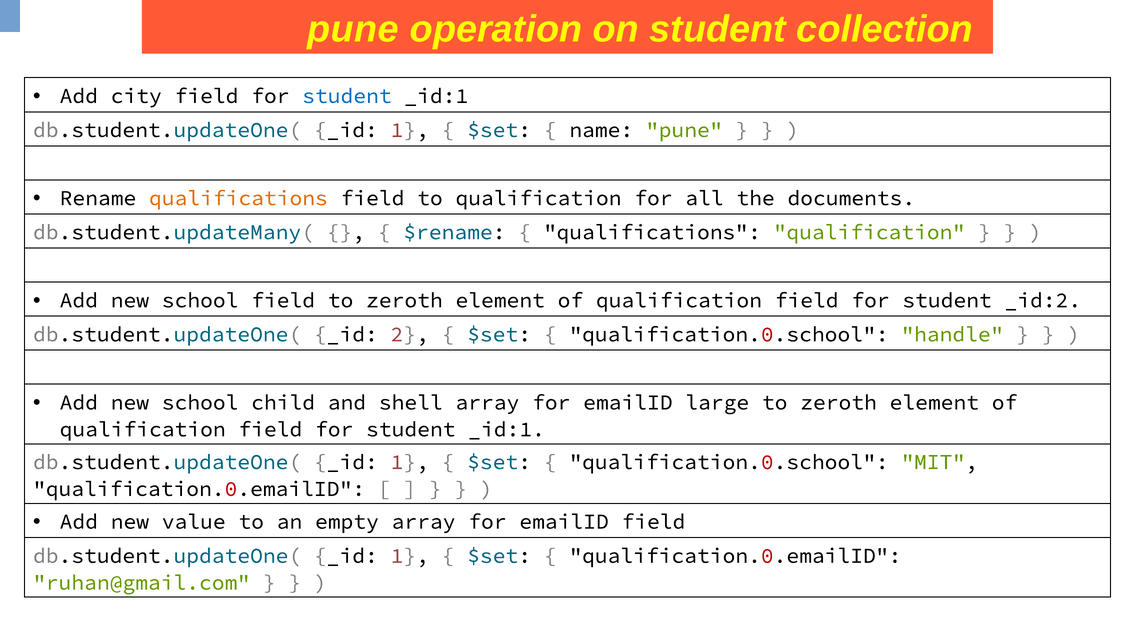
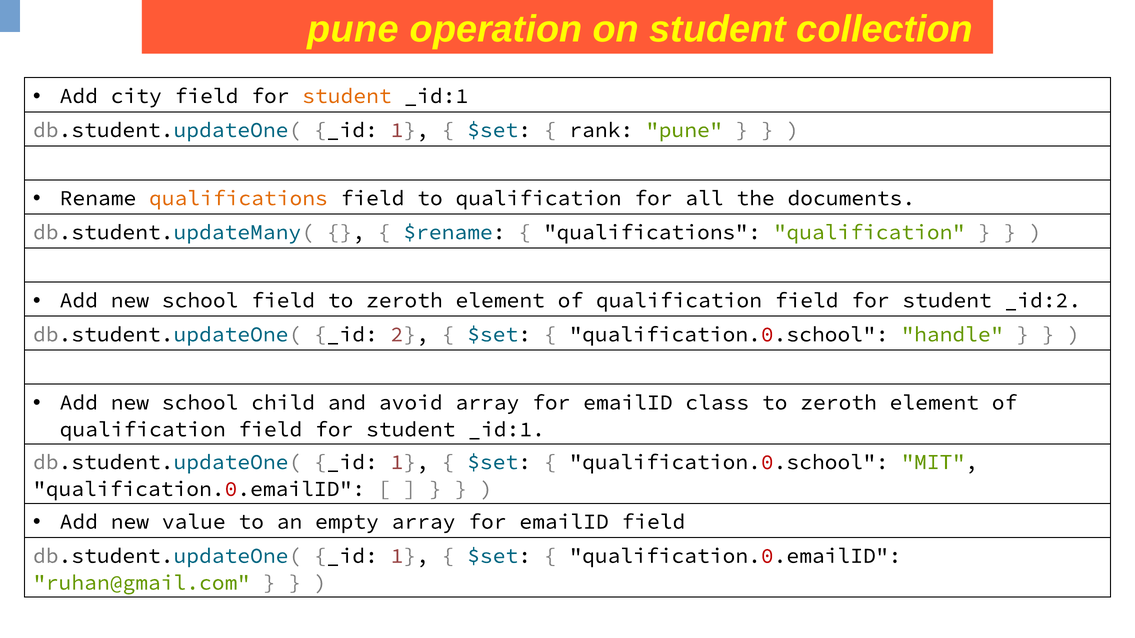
student at (347, 96) colour: blue -> orange
name: name -> rank
shell: shell -> avoid
large: large -> class
